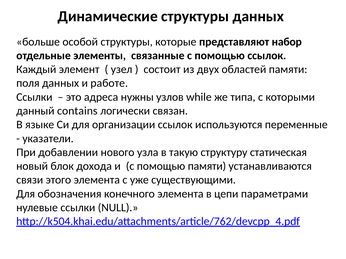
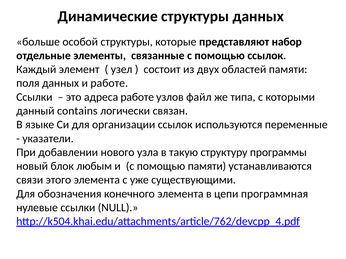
адреса нужны: нужны -> работе
while: while -> файл
статическая: статическая -> программы
дохода: дохода -> любым
параметрами: параметрами -> программная
